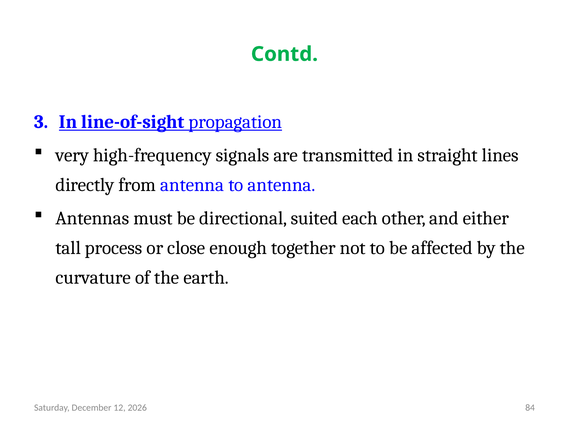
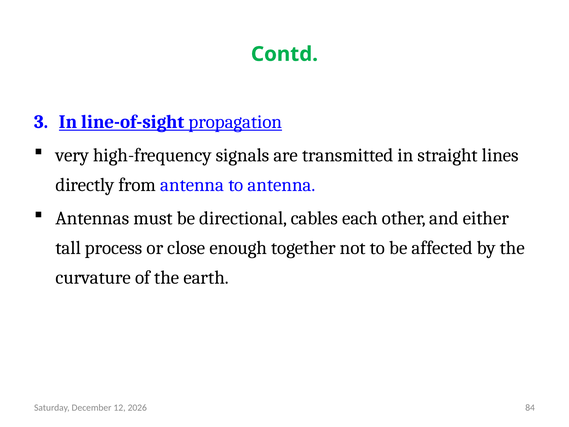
suited: suited -> cables
